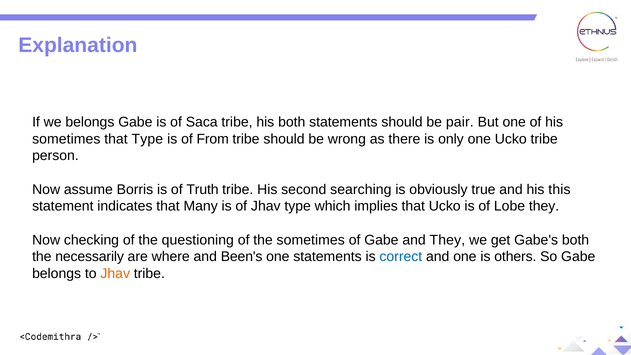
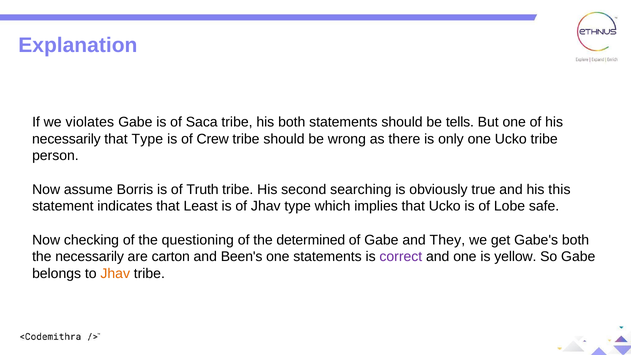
we belongs: belongs -> violates
pair: pair -> tells
sometimes at (66, 139): sometimes -> necessarily
From: From -> Crew
Many: Many -> Least
Lobe they: they -> safe
the sometimes: sometimes -> determined
where: where -> carton
correct colour: blue -> purple
others: others -> yellow
